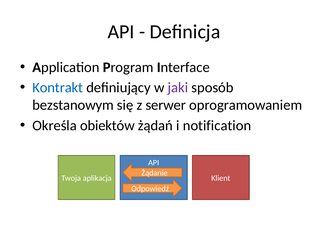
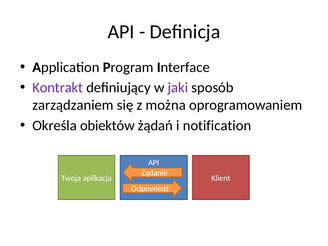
Kontrakt colour: blue -> purple
bezstanowym: bezstanowym -> zarządzaniem
serwer: serwer -> można
